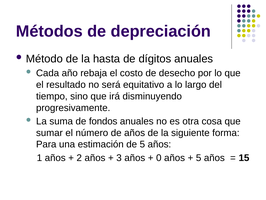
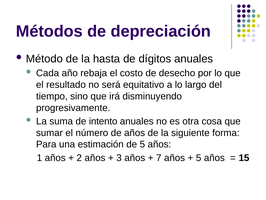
fondos: fondos -> intento
0: 0 -> 7
